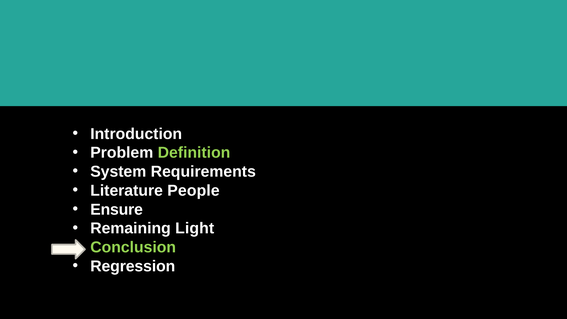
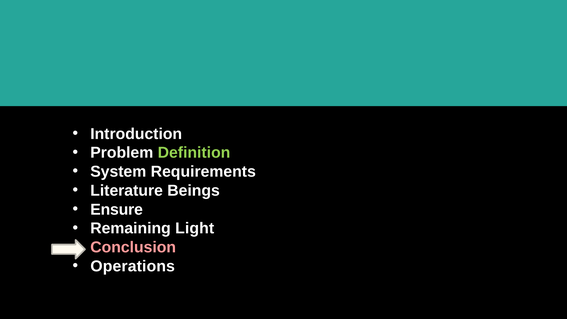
People: People -> Beings
Conclusion colour: light green -> pink
Regression: Regression -> Operations
